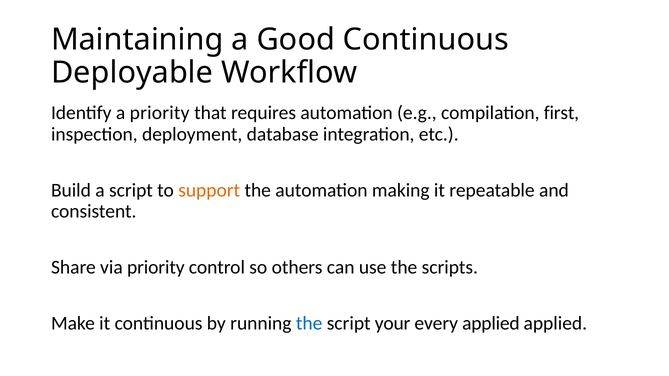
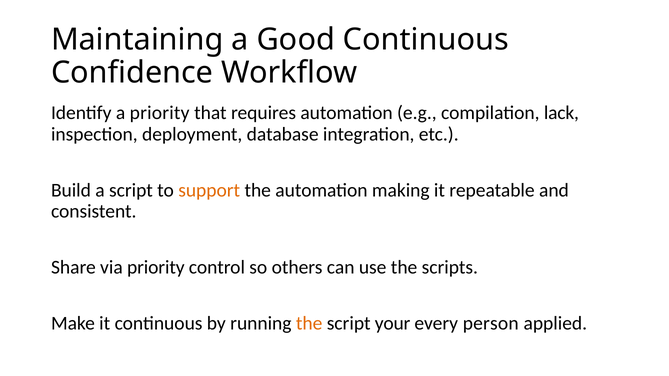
Deployable: Deployable -> Confidence
first: first -> lack
the at (309, 324) colour: blue -> orange
every applied: applied -> person
